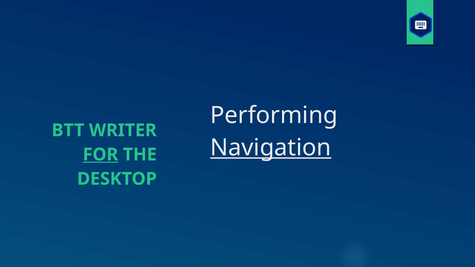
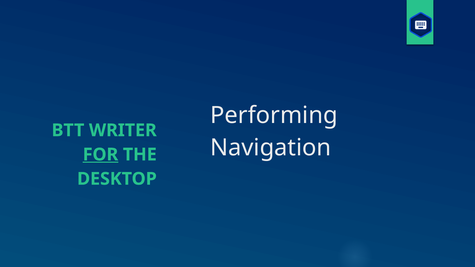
Navigation underline: present -> none
